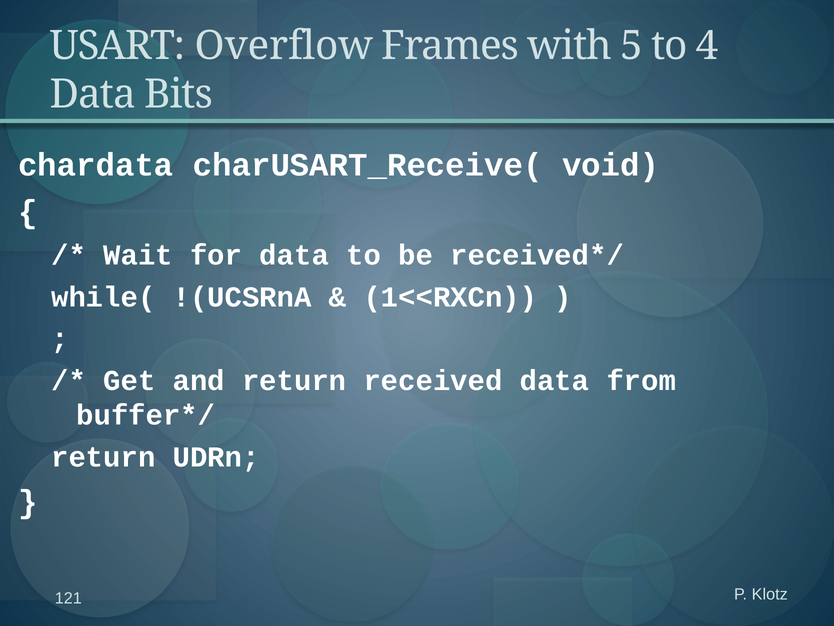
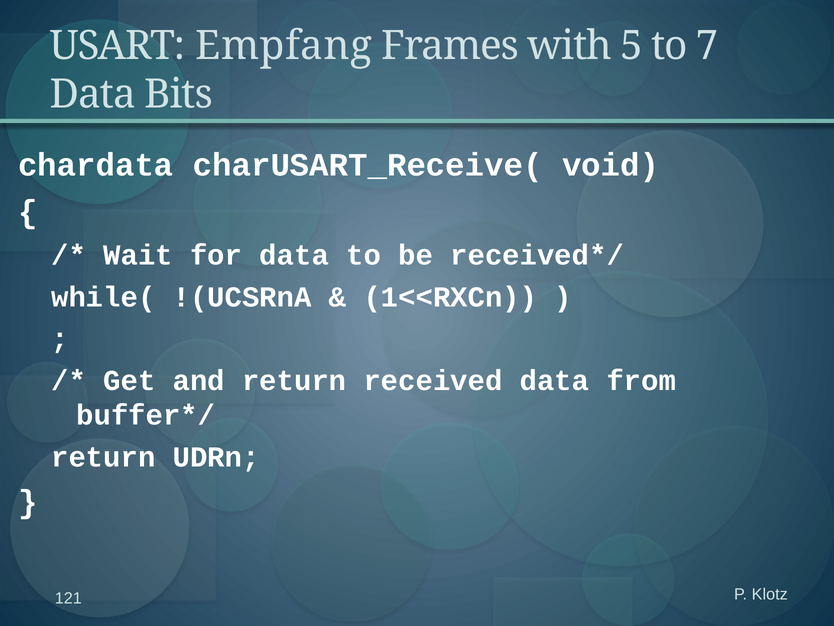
Overflow: Overflow -> Empfang
4: 4 -> 7
